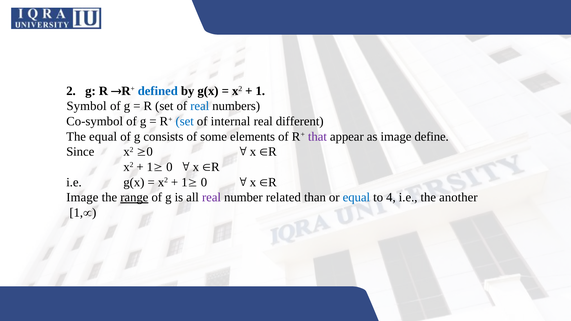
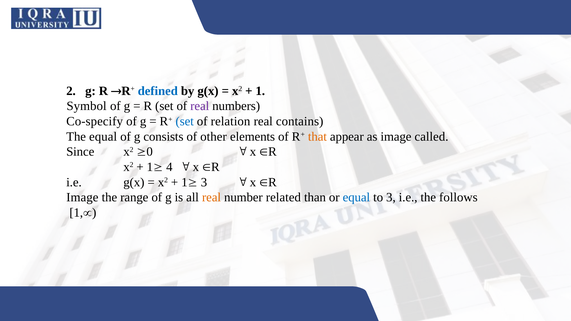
real at (200, 106) colour: blue -> purple
Co-symbol: Co-symbol -> Co-specify
internal: internal -> relation
different: different -> contains
some: some -> other
that colour: purple -> orange
define: define -> called
0 at (169, 167): 0 -> 4
0 at (204, 182): 0 -> 3
range underline: present -> none
real at (211, 197) colour: purple -> orange
to 4: 4 -> 3
another: another -> follows
